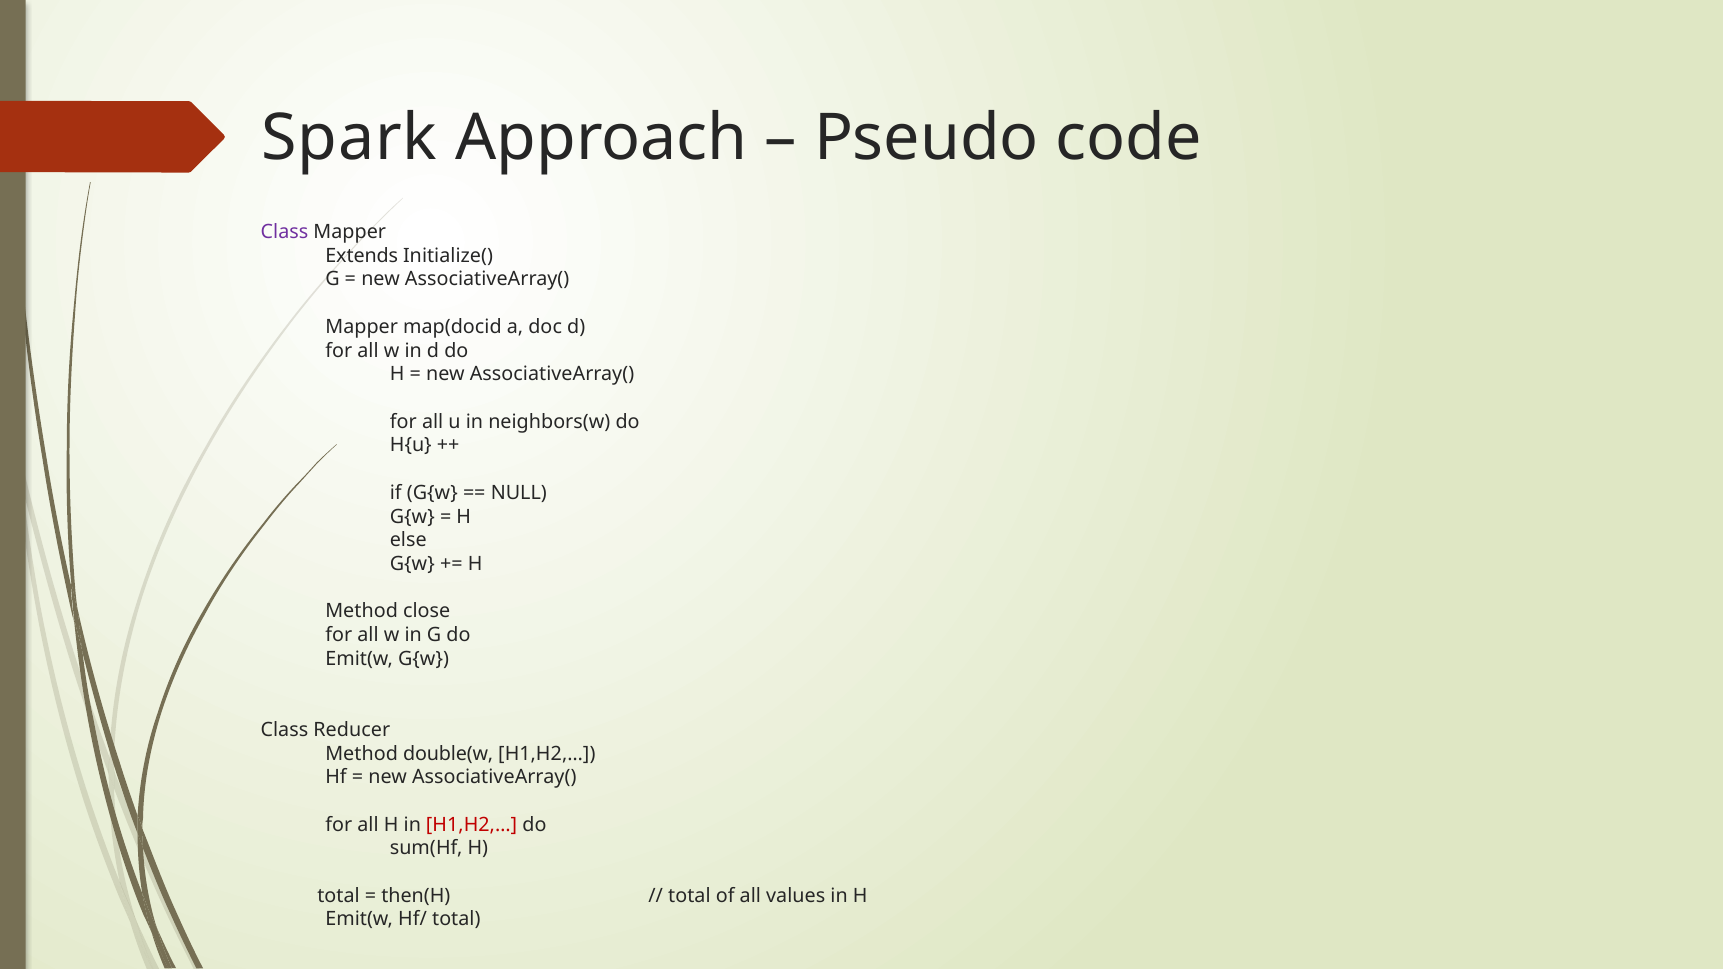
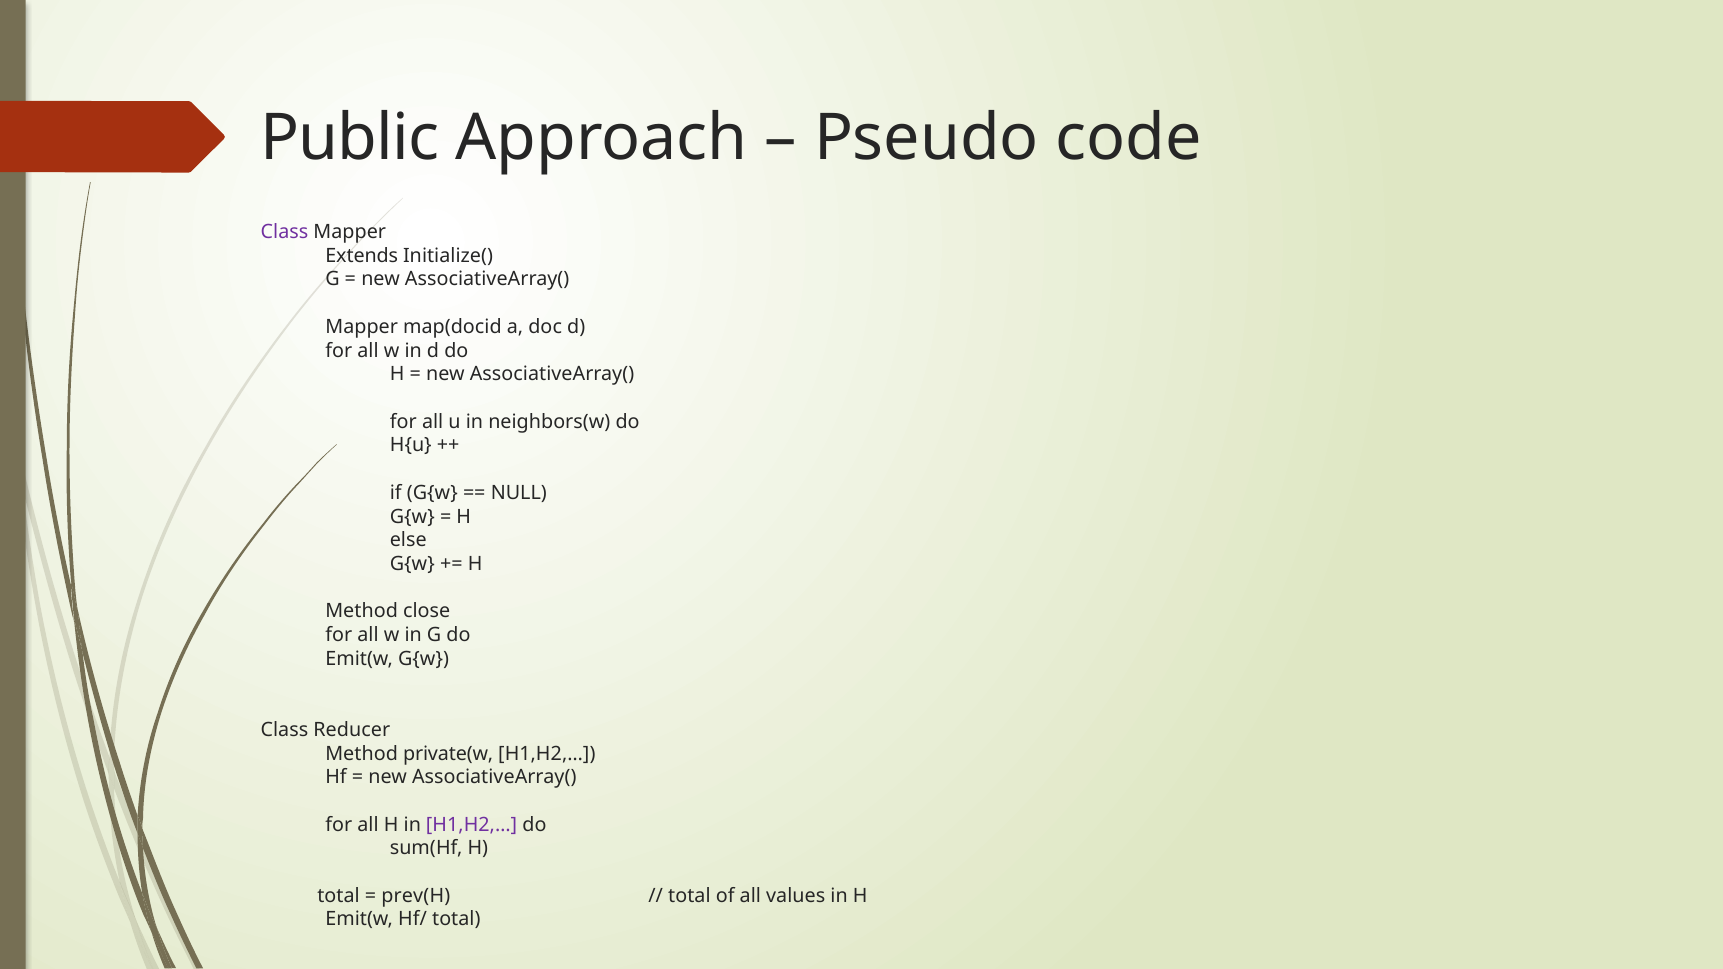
Spark: Spark -> Public
double(w: double(w -> private(w
H1,H2,… at (472, 825) colour: red -> purple
then(H: then(H -> prev(H
